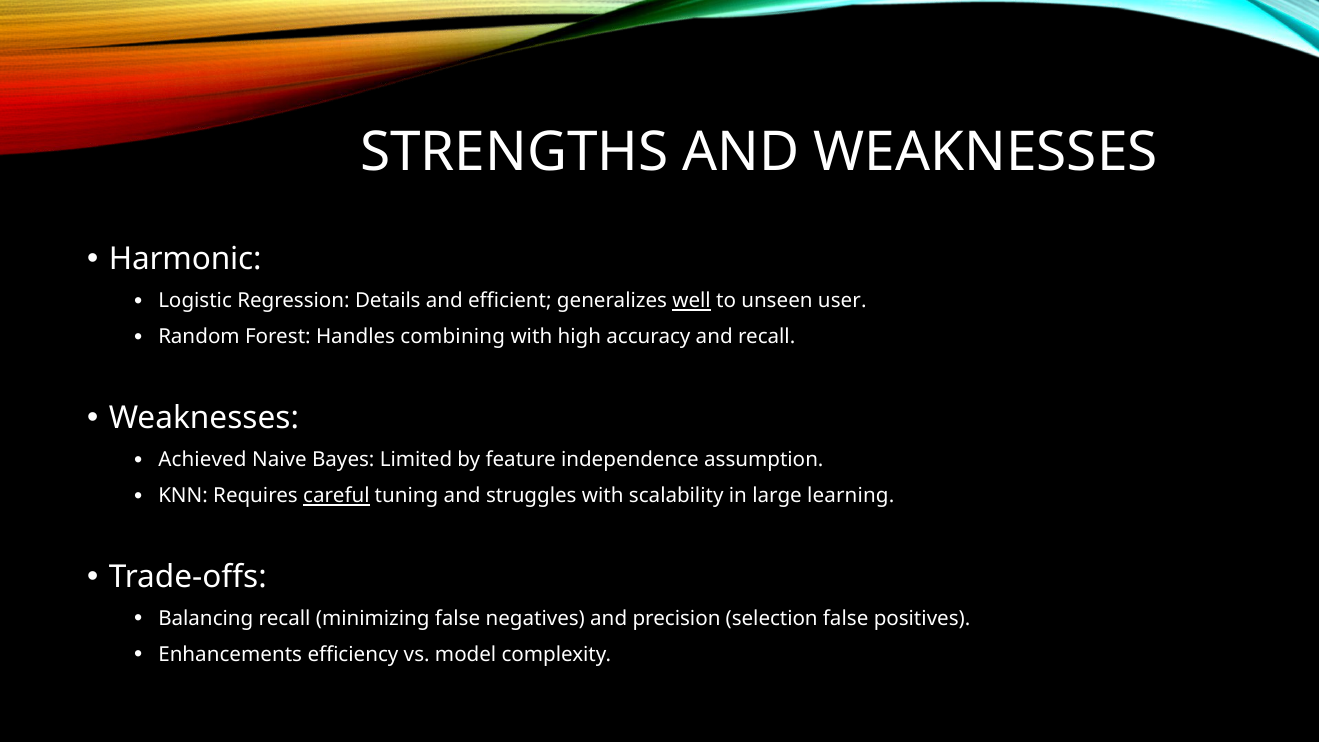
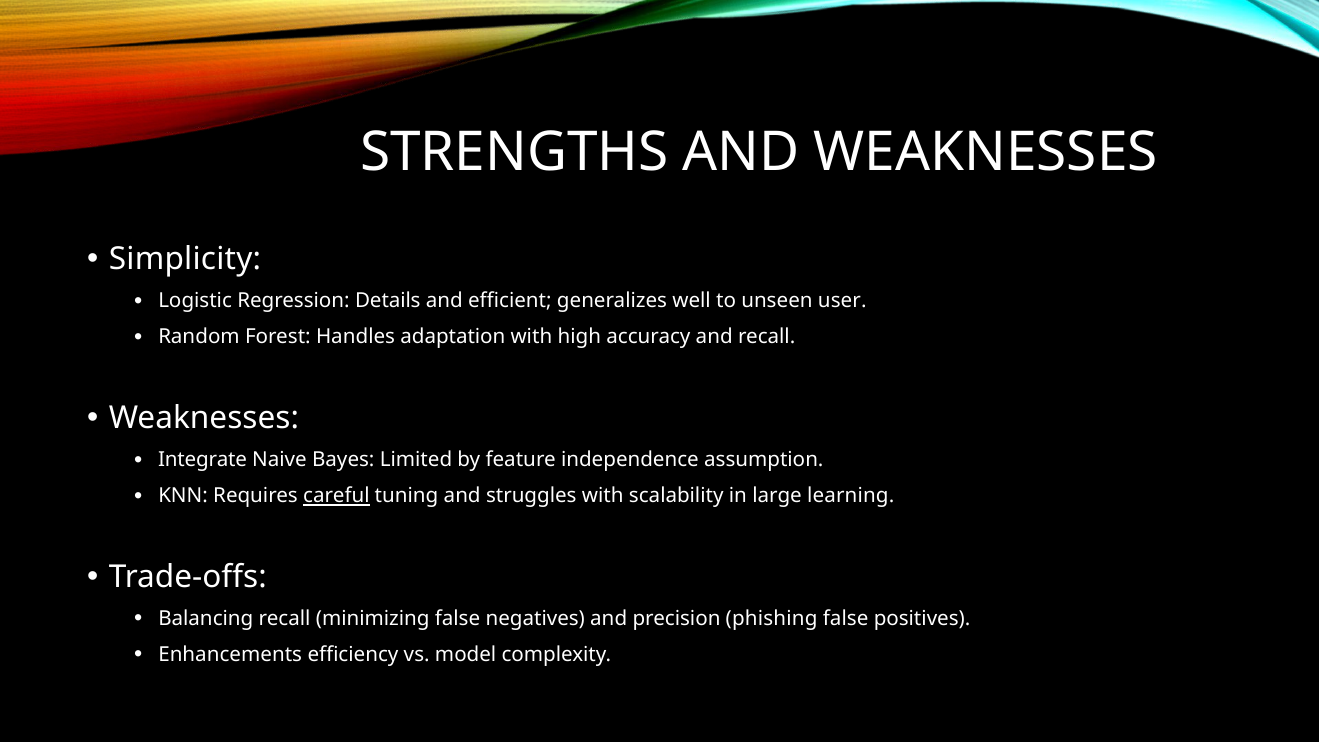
Harmonic: Harmonic -> Simplicity
well underline: present -> none
combining: combining -> adaptation
Achieved: Achieved -> Integrate
selection: selection -> phishing
